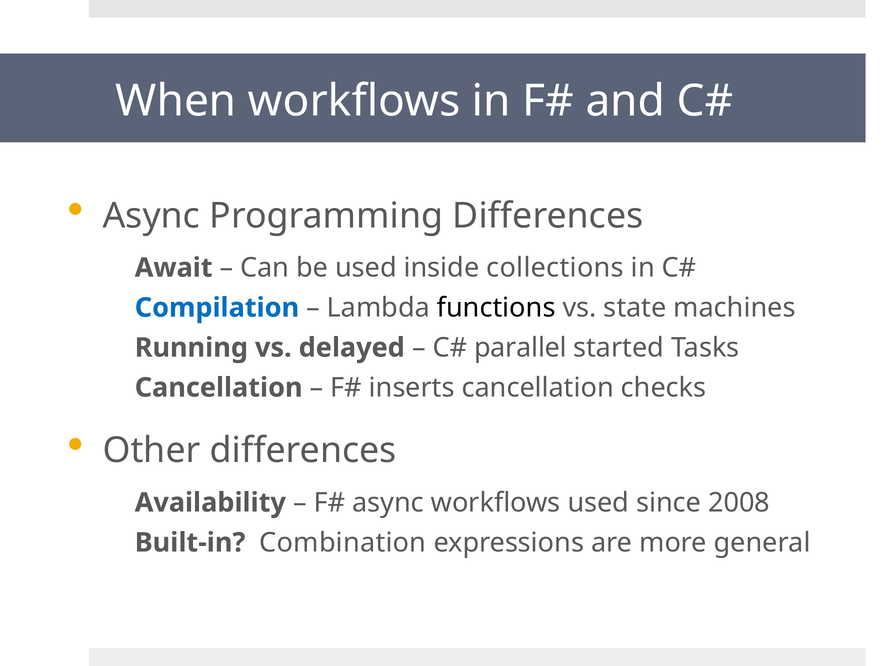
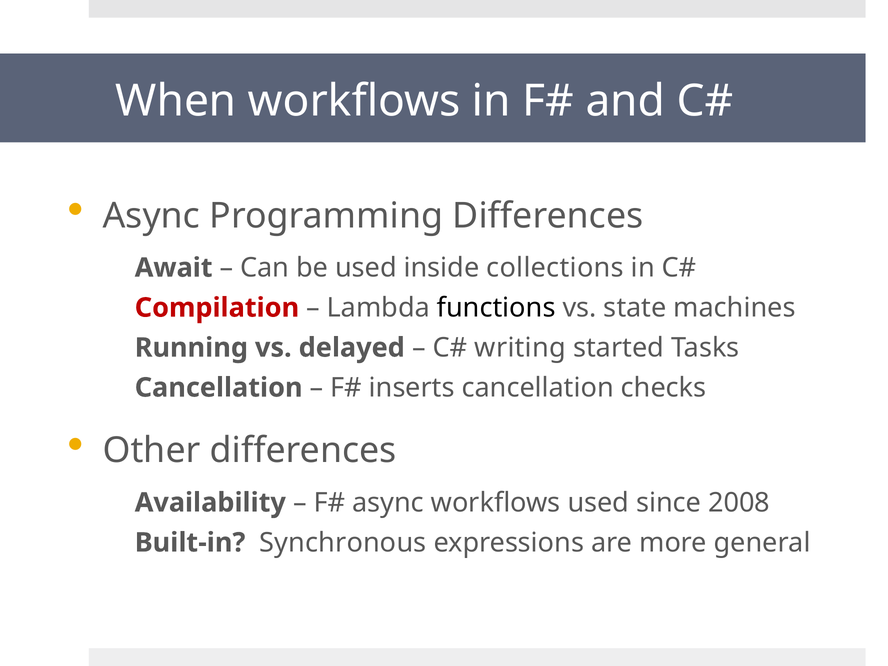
Compilation colour: blue -> red
parallel: parallel -> writing
Combination: Combination -> Synchronous
